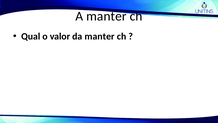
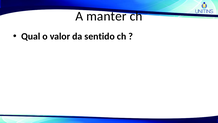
da manter: manter -> sentido
